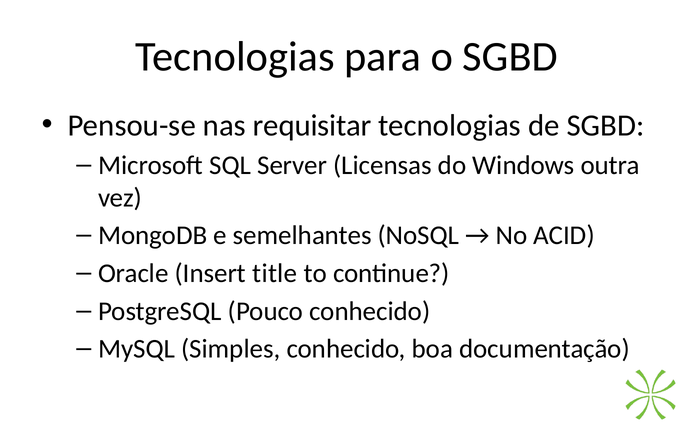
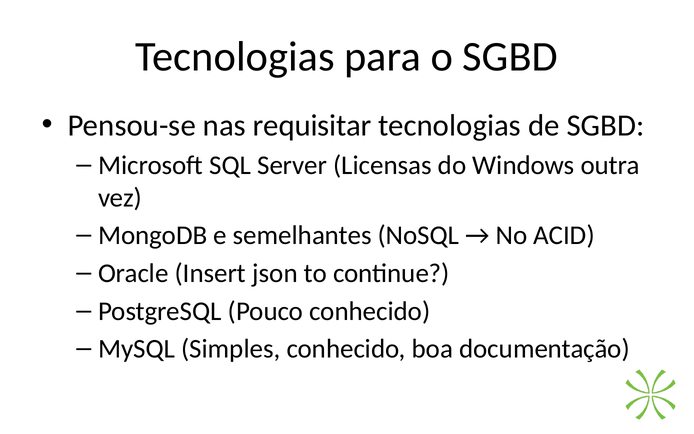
title: title -> json
